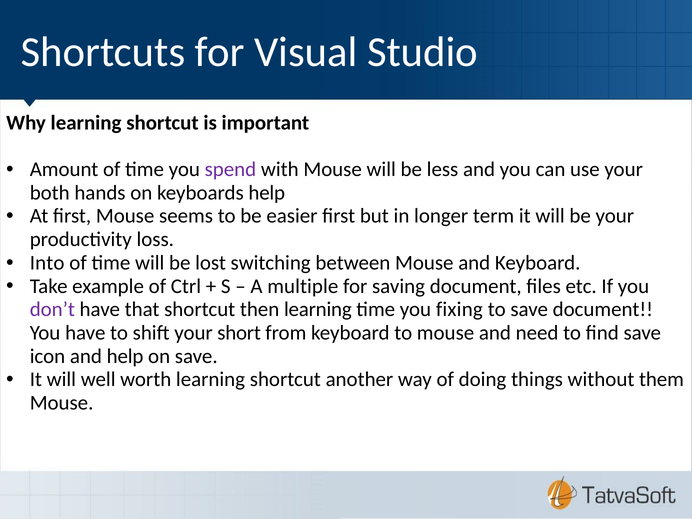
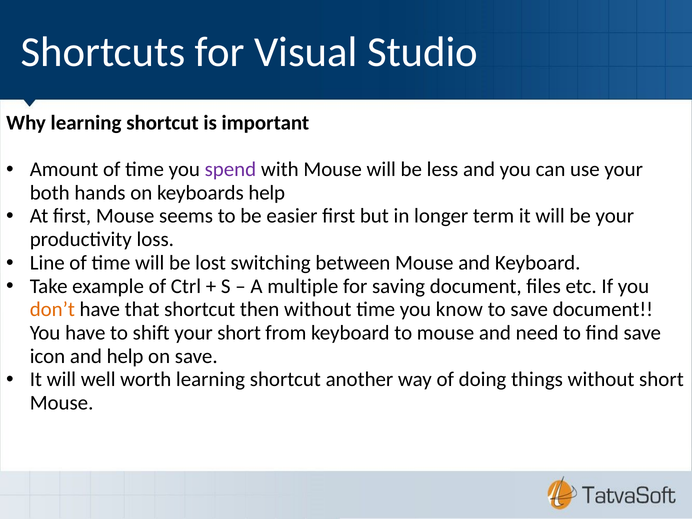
Into: Into -> Line
don’t colour: purple -> orange
then learning: learning -> without
fixing: fixing -> know
without them: them -> short
